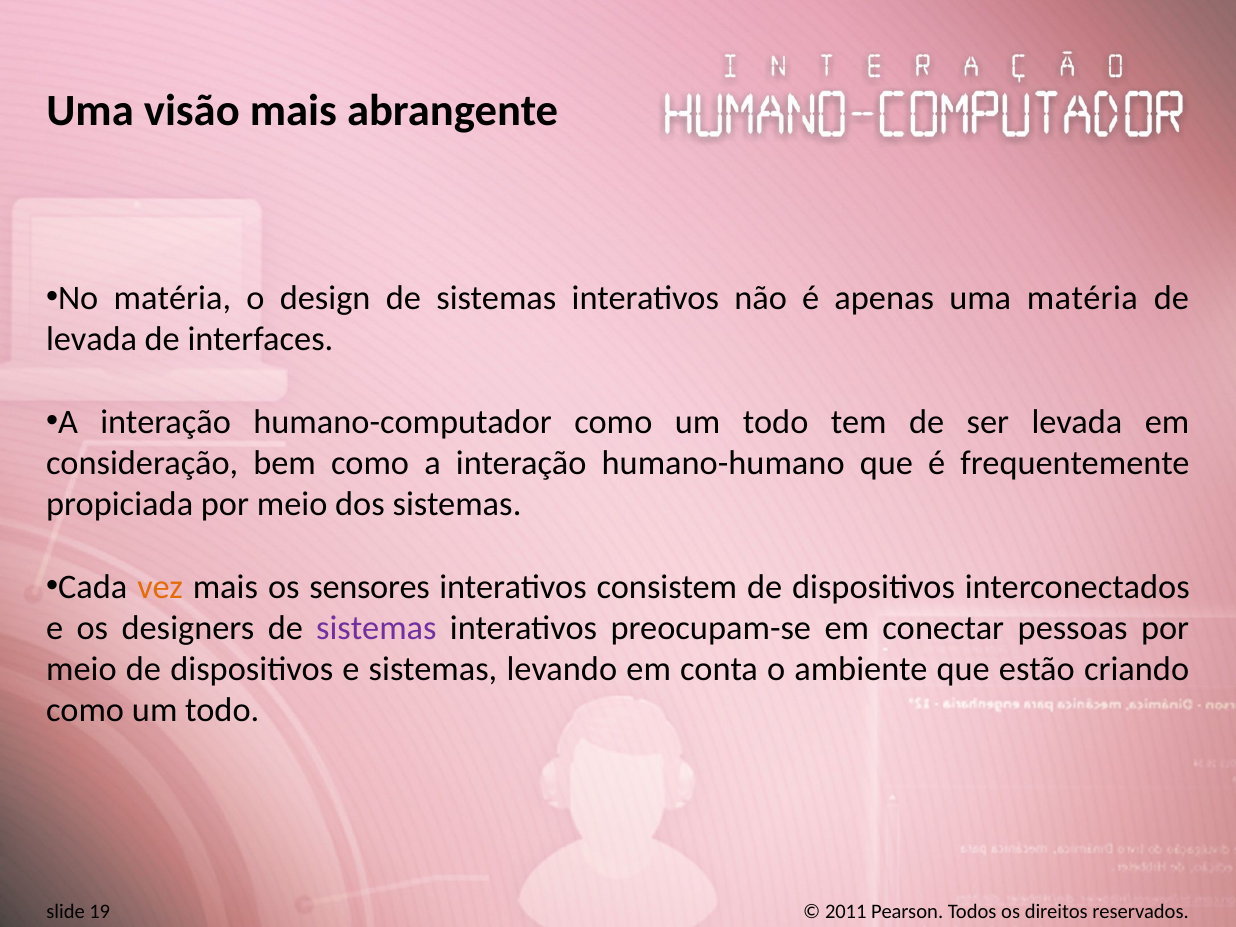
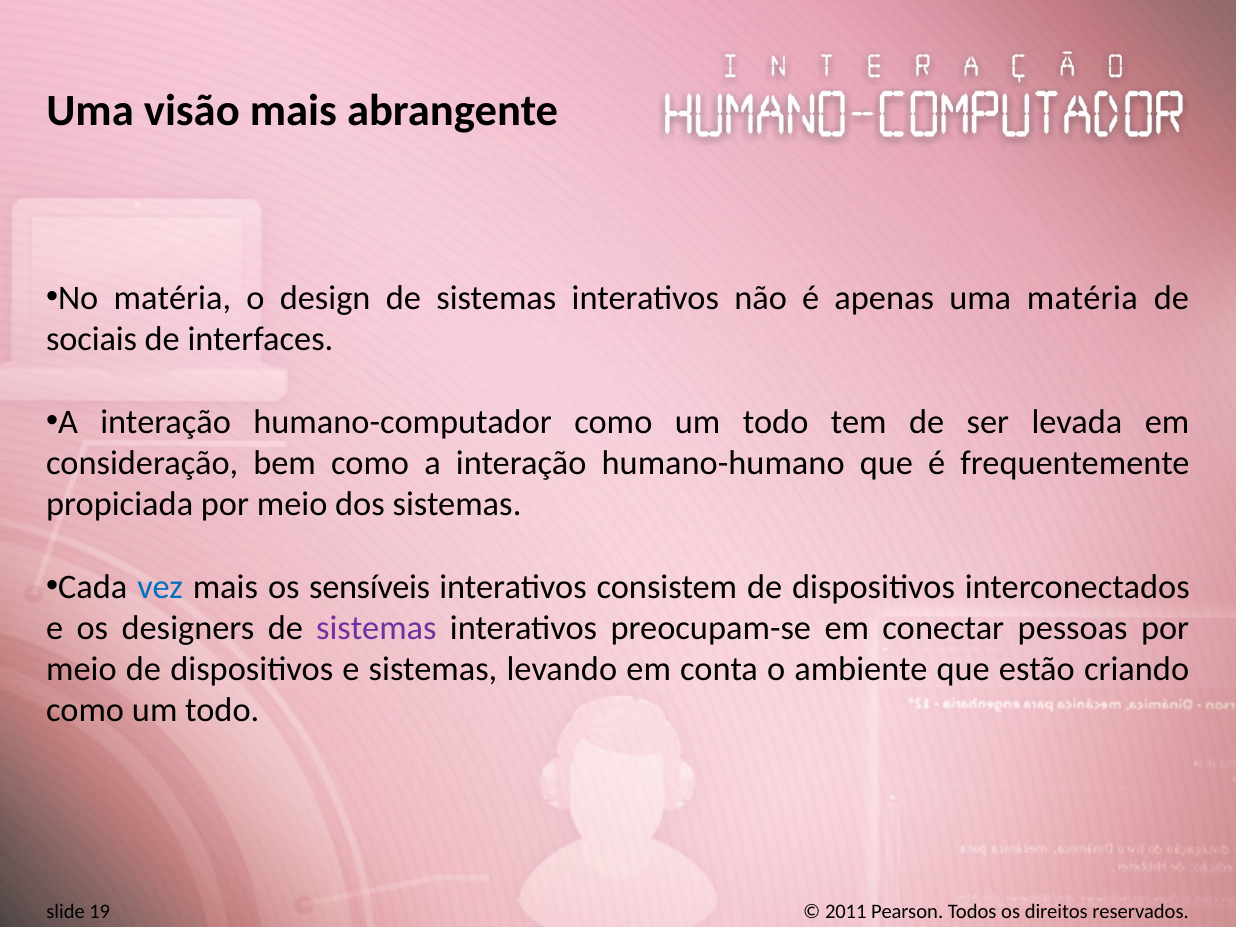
levada at (92, 339): levada -> sociais
vez colour: orange -> blue
sensores: sensores -> sensíveis
